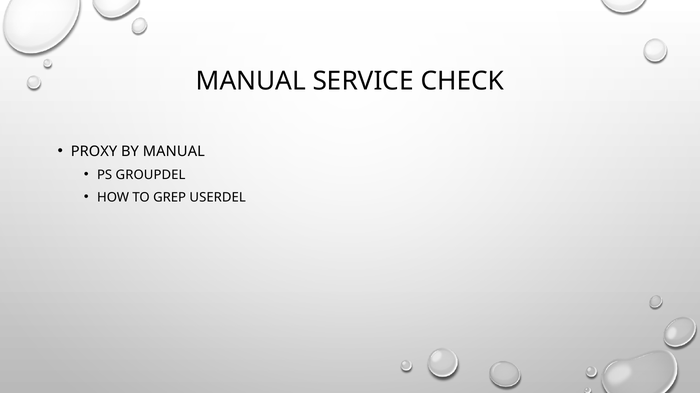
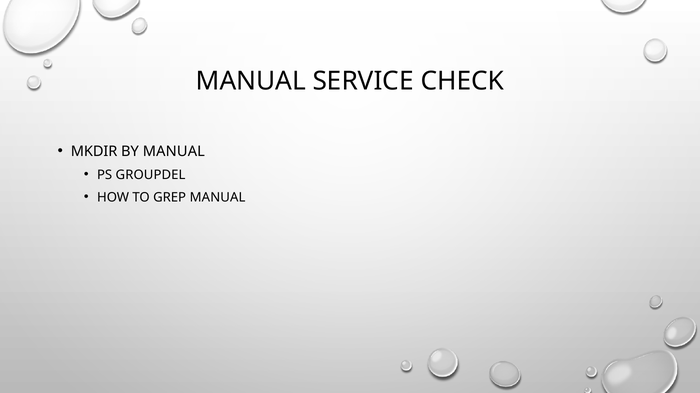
PROXY: PROXY -> MKDIR
GREP USERDEL: USERDEL -> MANUAL
